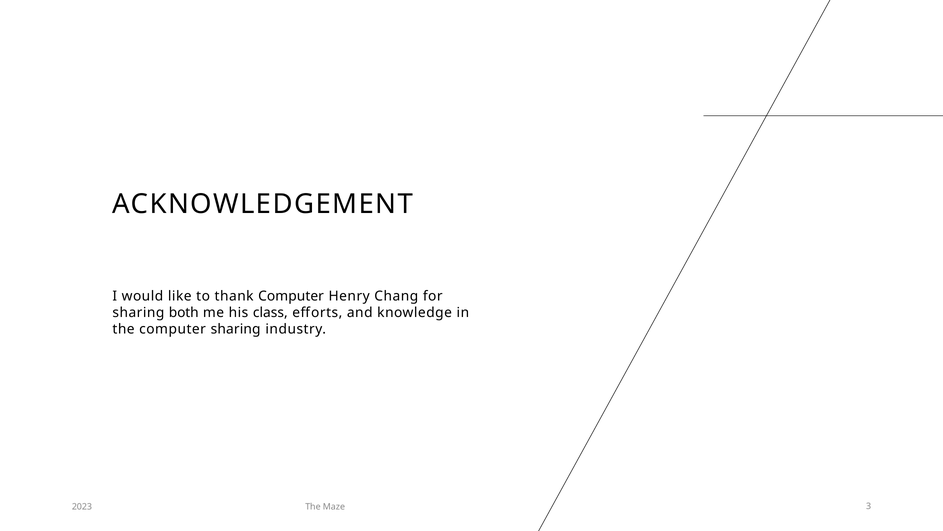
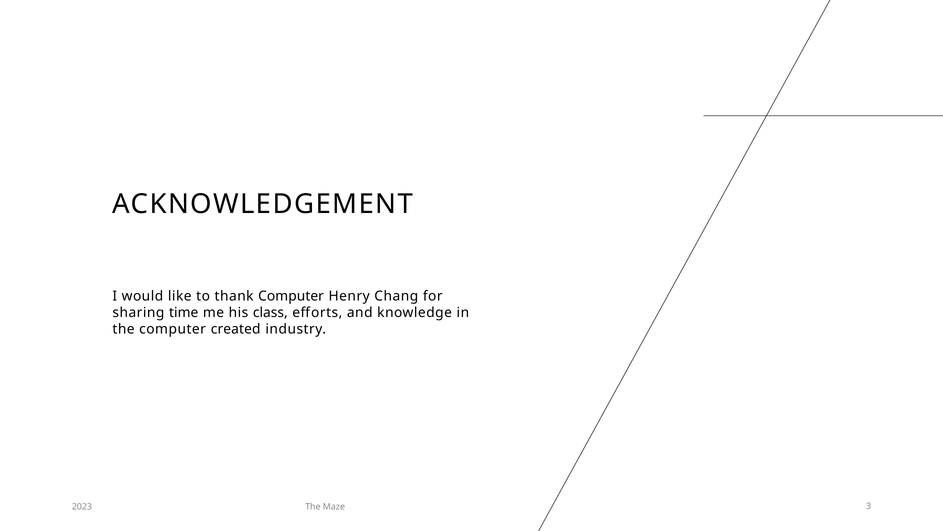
both: both -> time
computer sharing: sharing -> created
